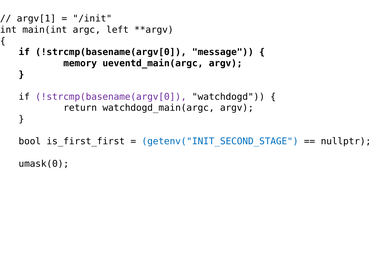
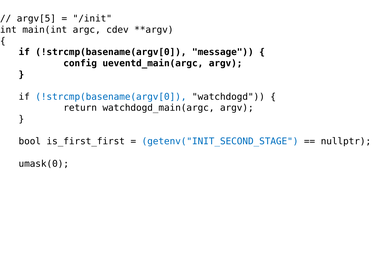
argv[1: argv[1 -> argv[5
left: left -> cdev
memory: memory -> config
!strcmp(basename(argv[0 at (111, 97) colour: purple -> blue
